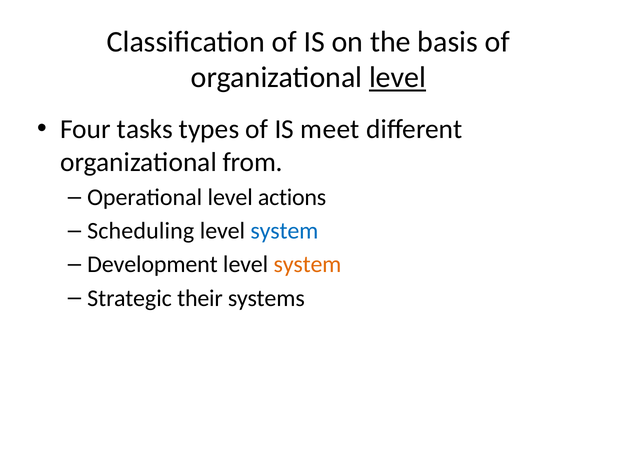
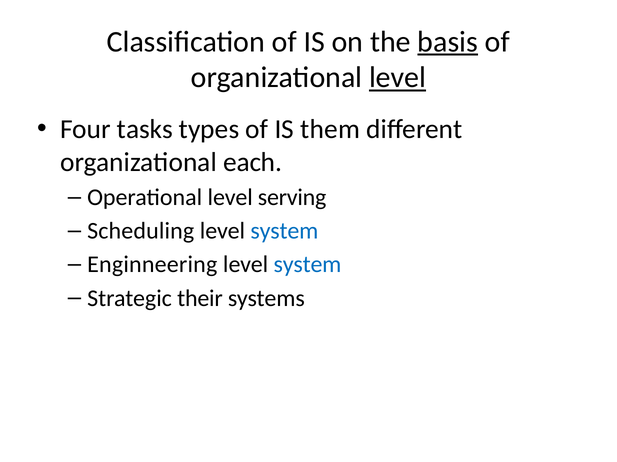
basis underline: none -> present
meet: meet -> them
from: from -> each
actions: actions -> serving
Development: Development -> Enginneering
system at (308, 265) colour: orange -> blue
